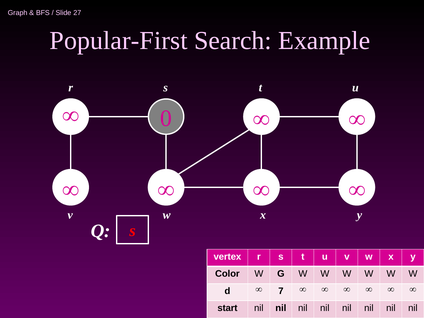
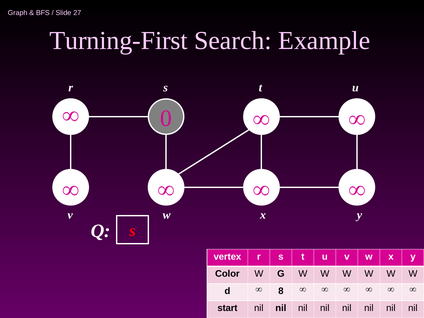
Popular-First: Popular-First -> Turning-First
7: 7 -> 8
